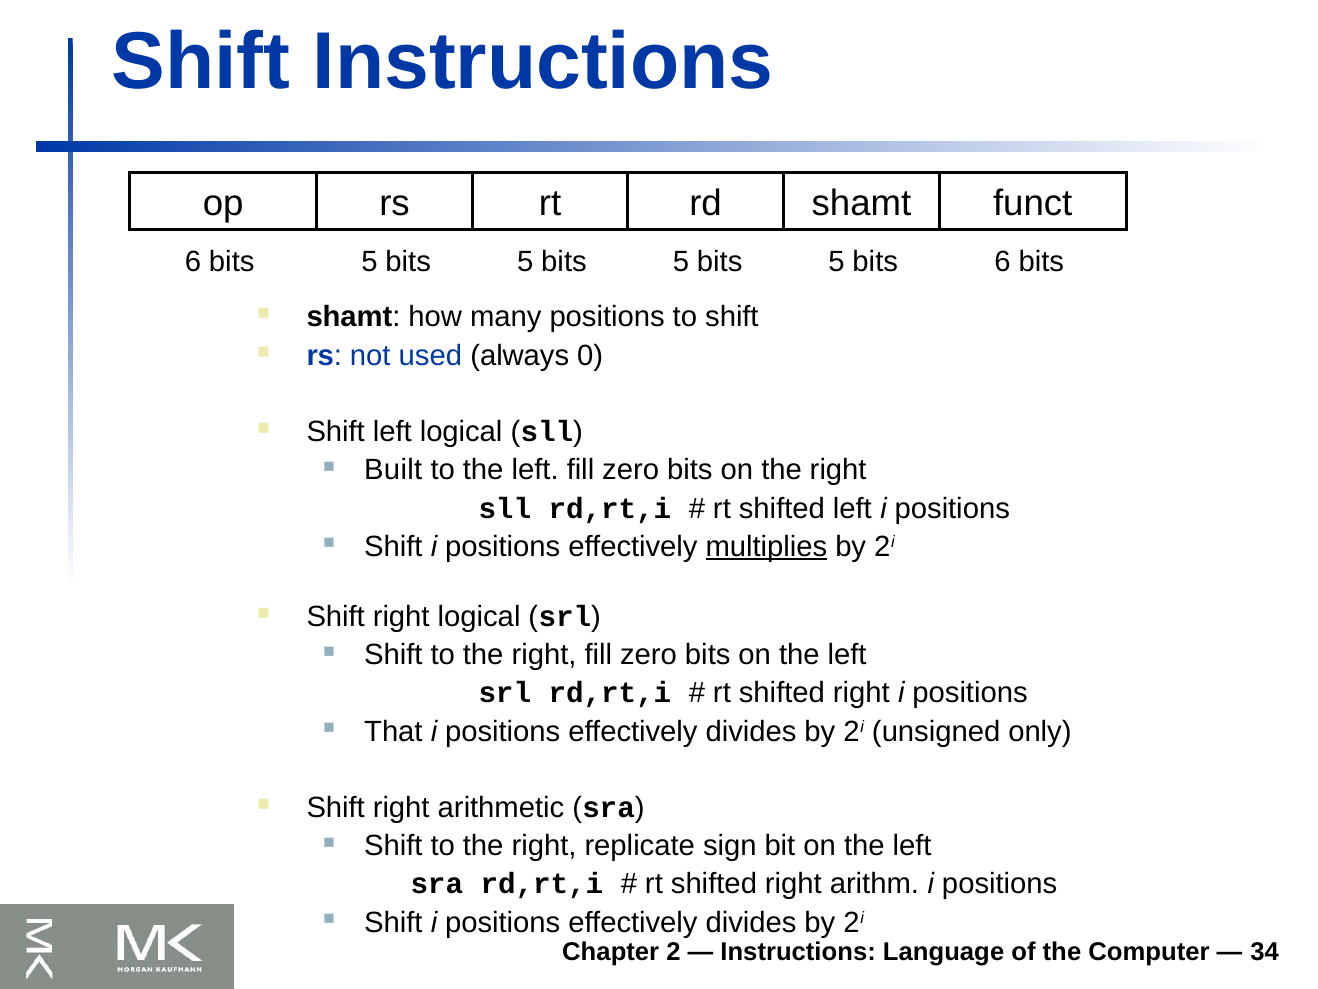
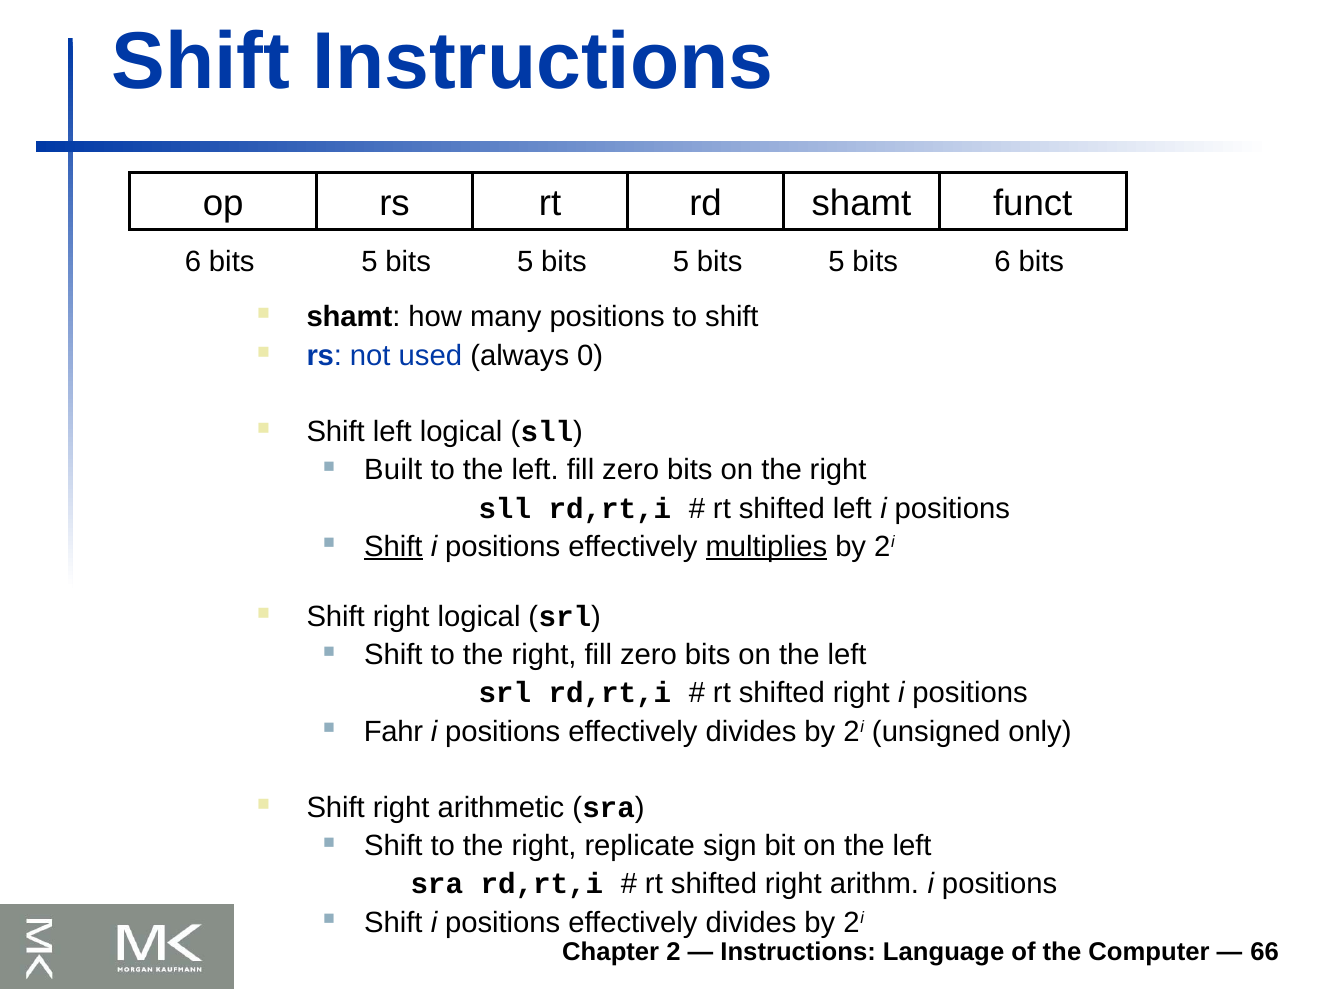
Shift at (393, 546) underline: none -> present
That: That -> Fahr
34: 34 -> 66
